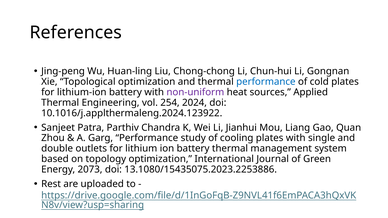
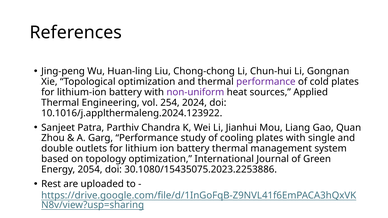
performance at (266, 82) colour: blue -> purple
2073: 2073 -> 2054
13.1080/15435075.2023.2253886: 13.1080/15435075.2023.2253886 -> 30.1080/15435075.2023.2253886
